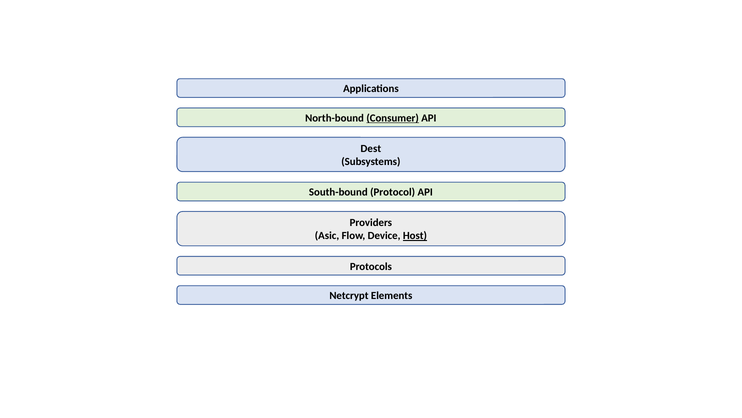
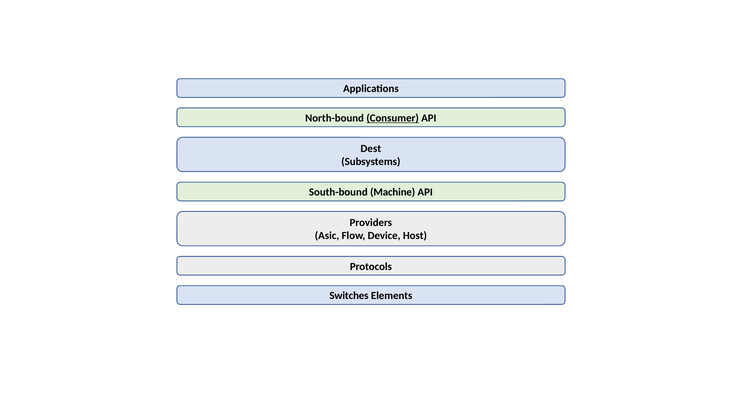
Protocol: Protocol -> Machine
Host underline: present -> none
Netcrypt: Netcrypt -> Switches
